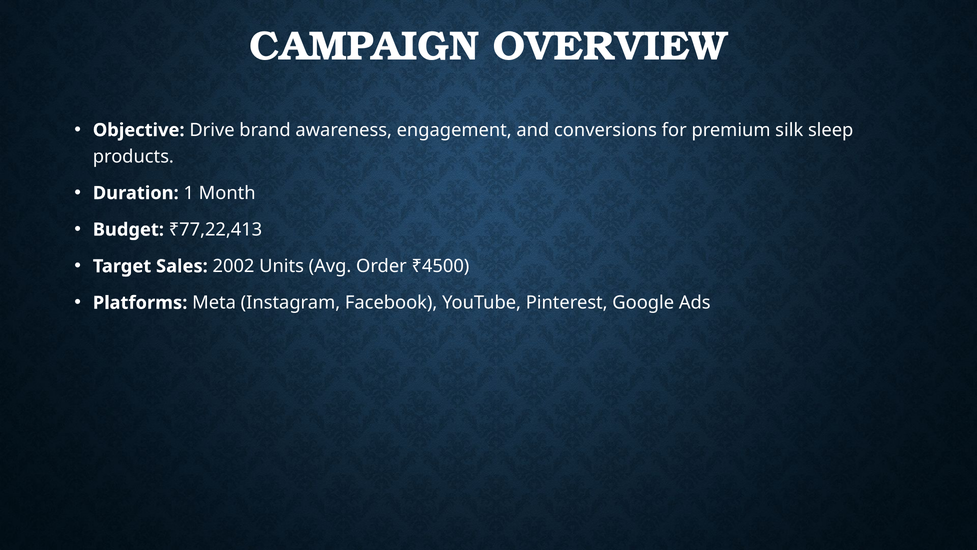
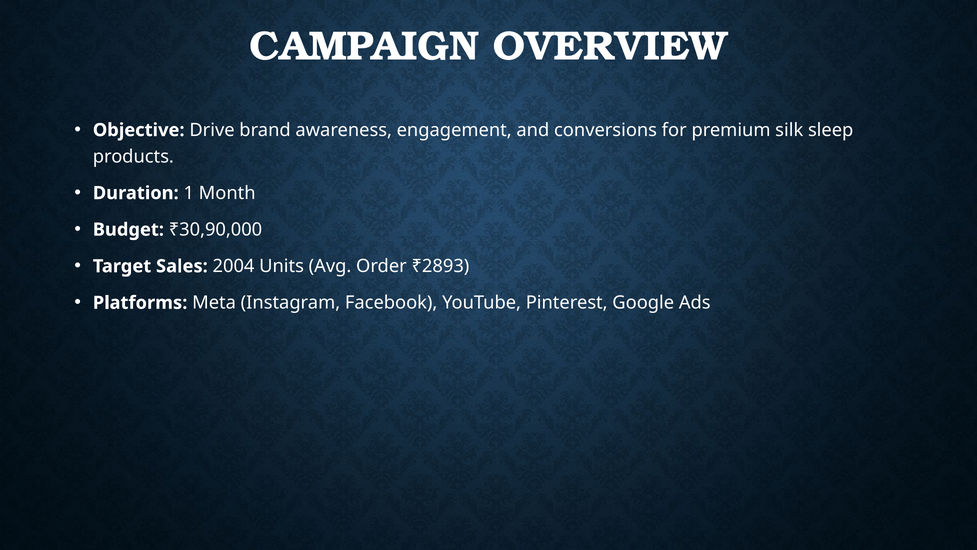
₹77,22,413: ₹77,22,413 -> ₹30,90,000
2002: 2002 -> 2004
₹4500: ₹4500 -> ₹2893
